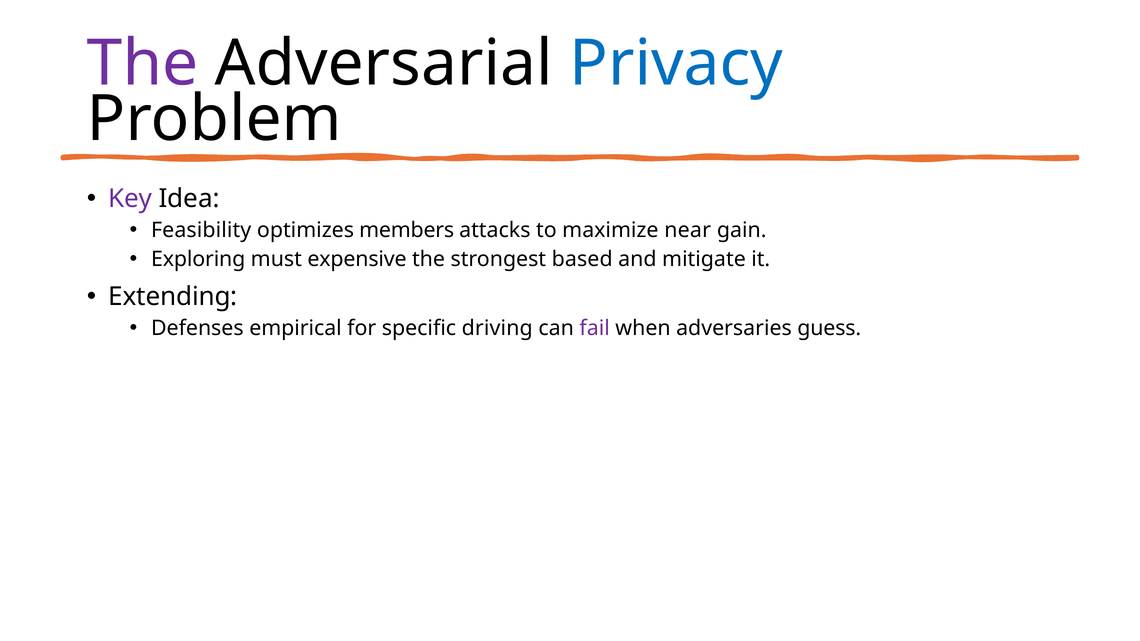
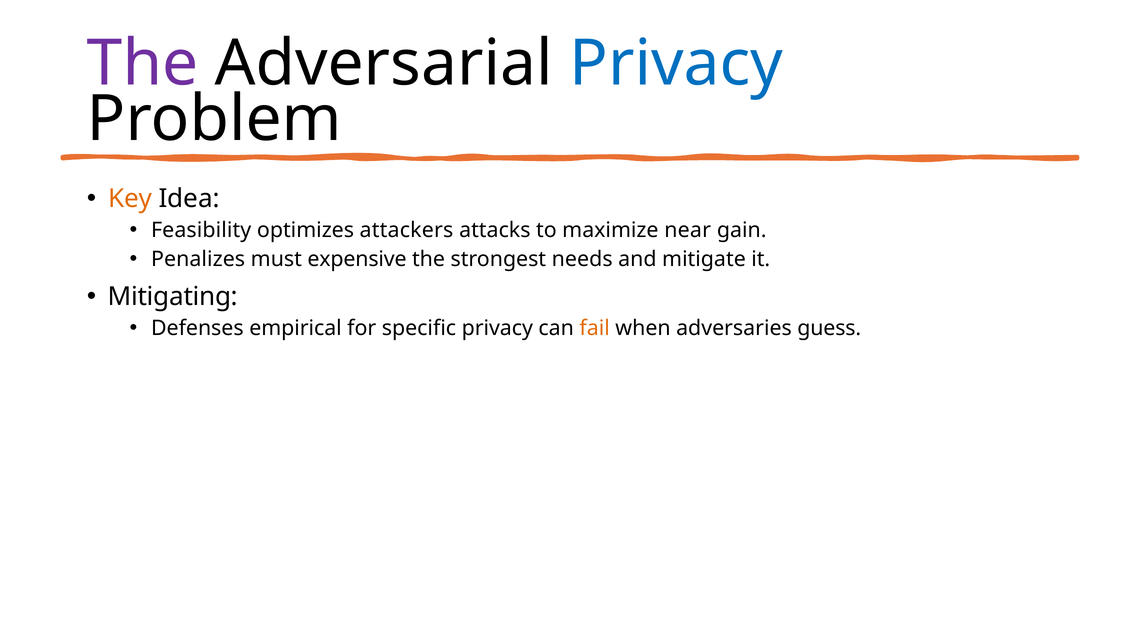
Key colour: purple -> orange
members: members -> attackers
Exploring: Exploring -> Penalizes
based: based -> needs
Extending: Extending -> Mitigating
specific driving: driving -> privacy
fail colour: purple -> orange
